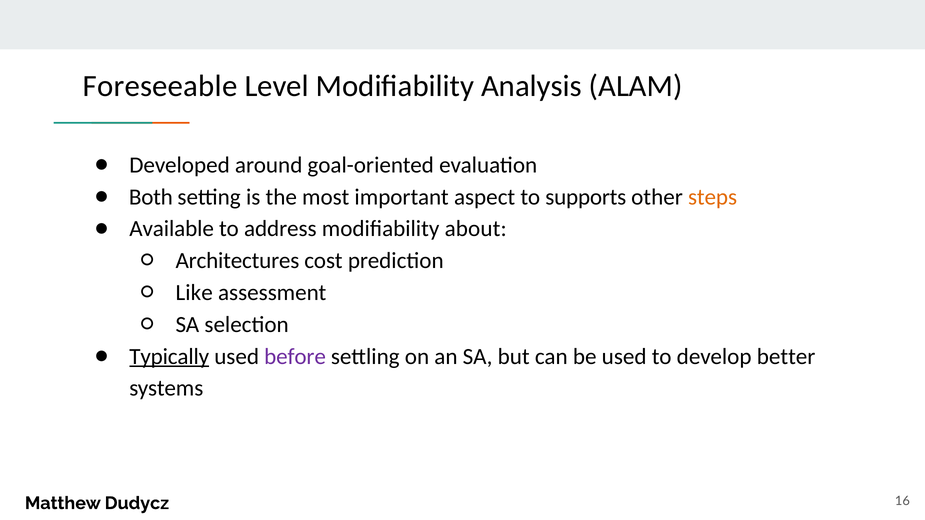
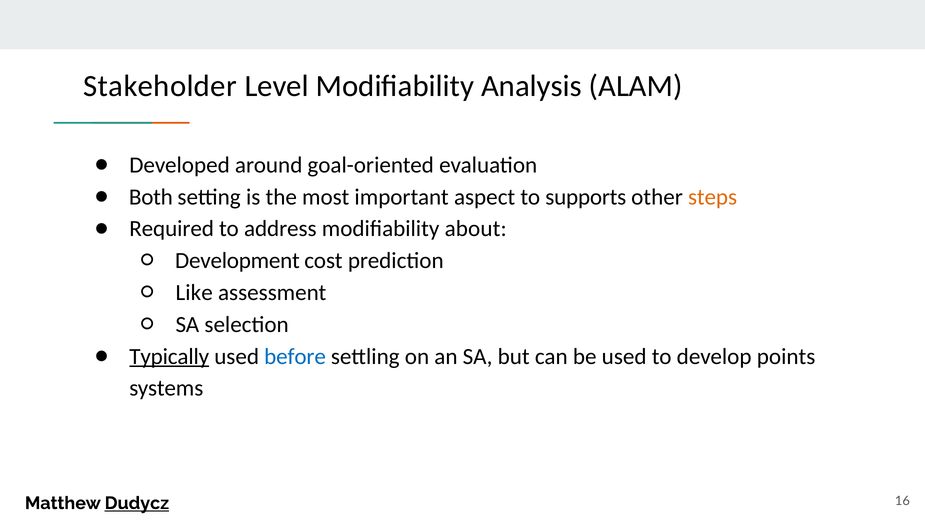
Foreseeable: Foreseeable -> Stakeholder
Available: Available -> Required
Architectures: Architectures -> Development
before colour: purple -> blue
better: better -> points
Dudycz underline: none -> present
